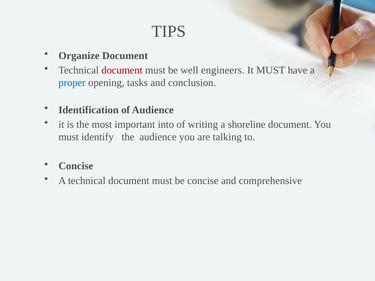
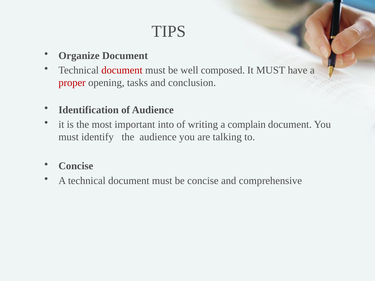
engineers: engineers -> composed
proper colour: blue -> red
shoreline: shoreline -> complain
